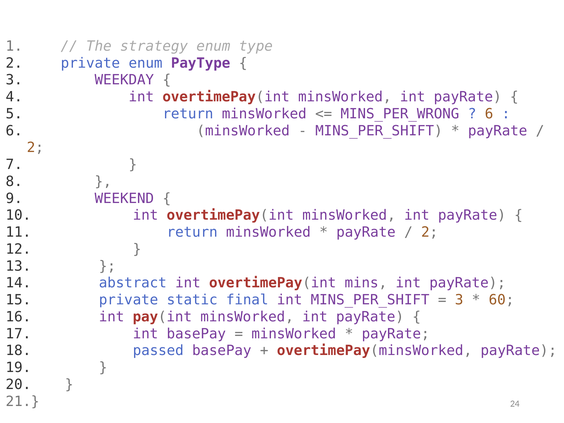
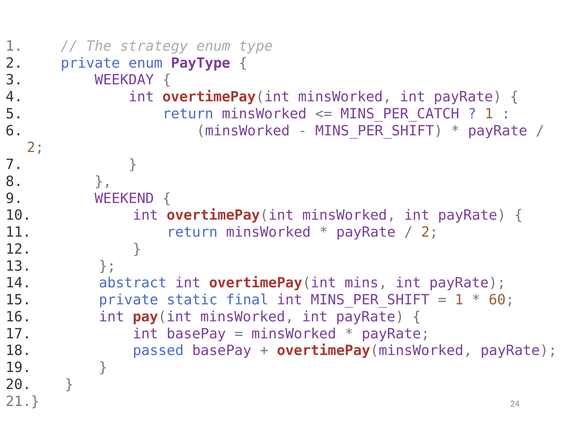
MINS_PER_WRONG: MINS_PER_WRONG -> MINS_PER_CATCH
6 at (489, 114): 6 -> 1
3 at (459, 300): 3 -> 1
